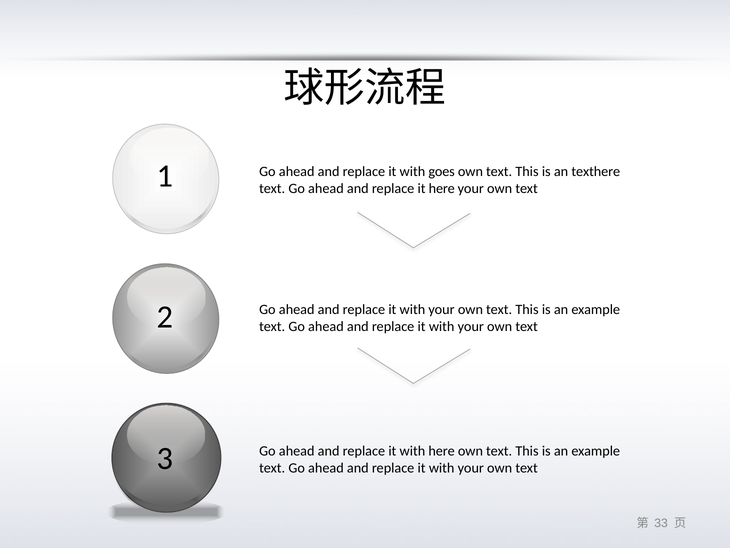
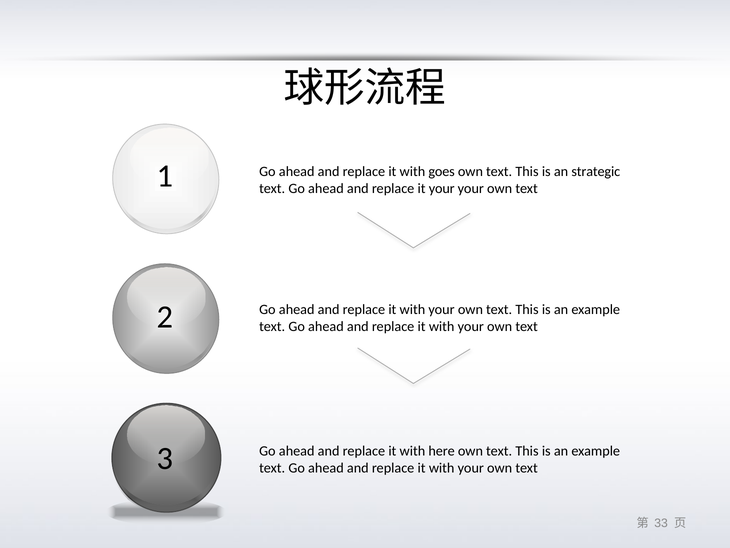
texthere: texthere -> strategic
it here: here -> your
